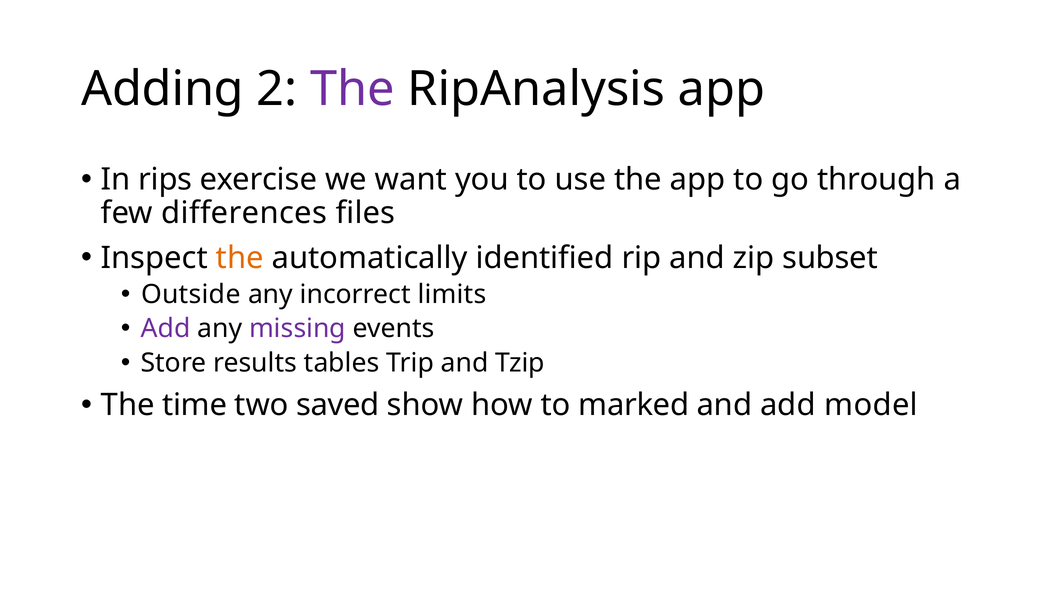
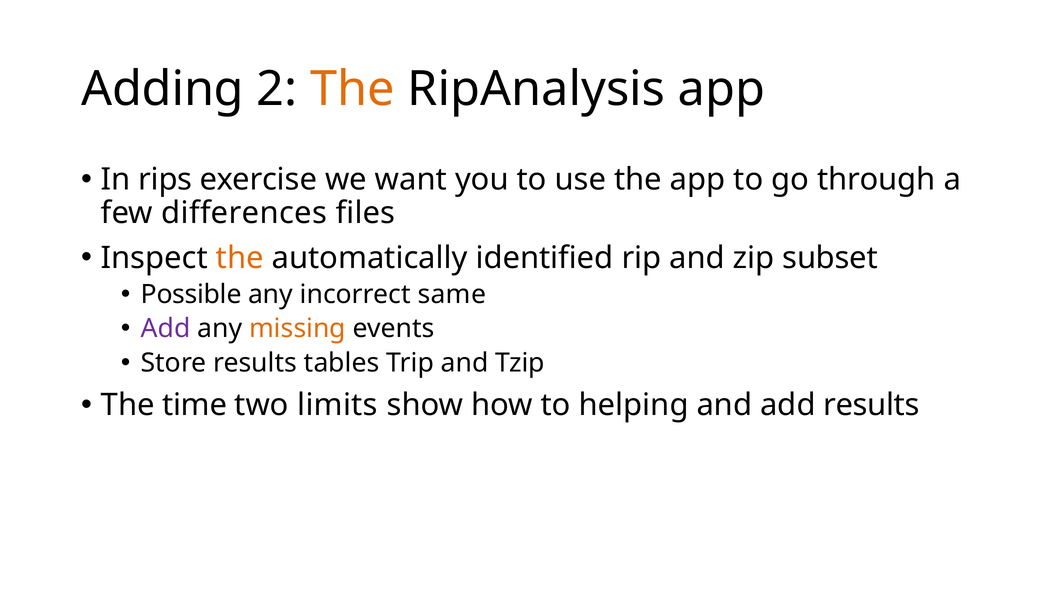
The at (352, 89) colour: purple -> orange
Outside: Outside -> Possible
limits: limits -> same
missing colour: purple -> orange
saved: saved -> limits
marked: marked -> helping
add model: model -> results
